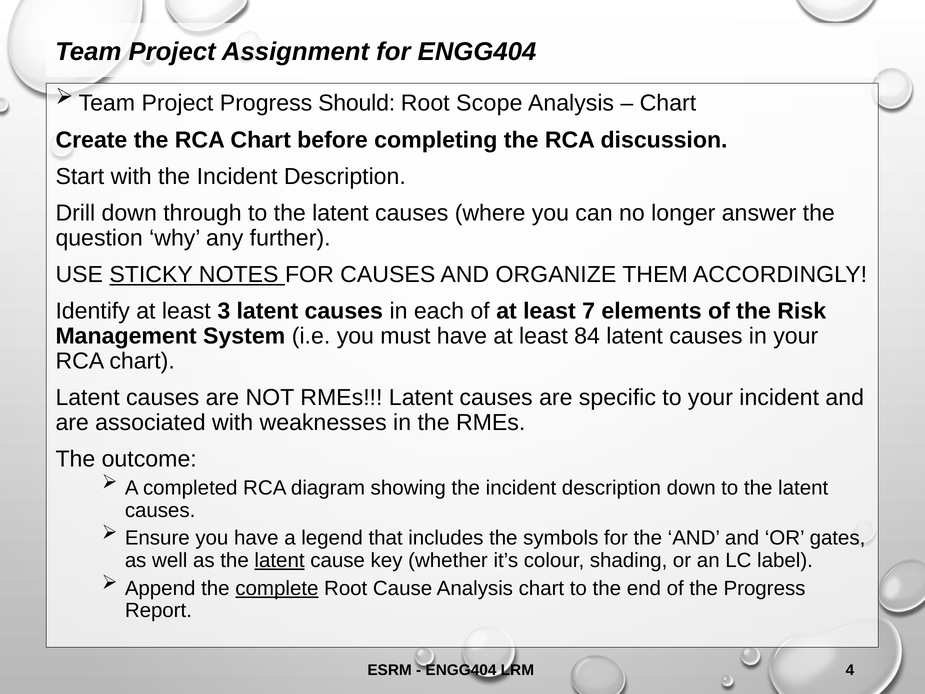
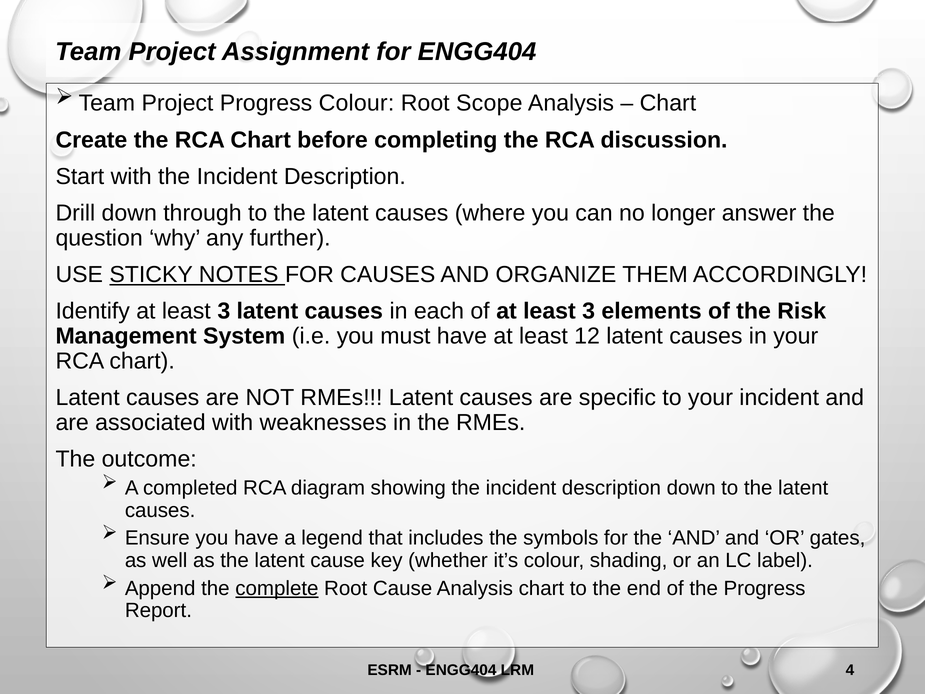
Progress Should: Should -> Colour
of at least 7: 7 -> 3
84: 84 -> 12
latent at (280, 560) underline: present -> none
